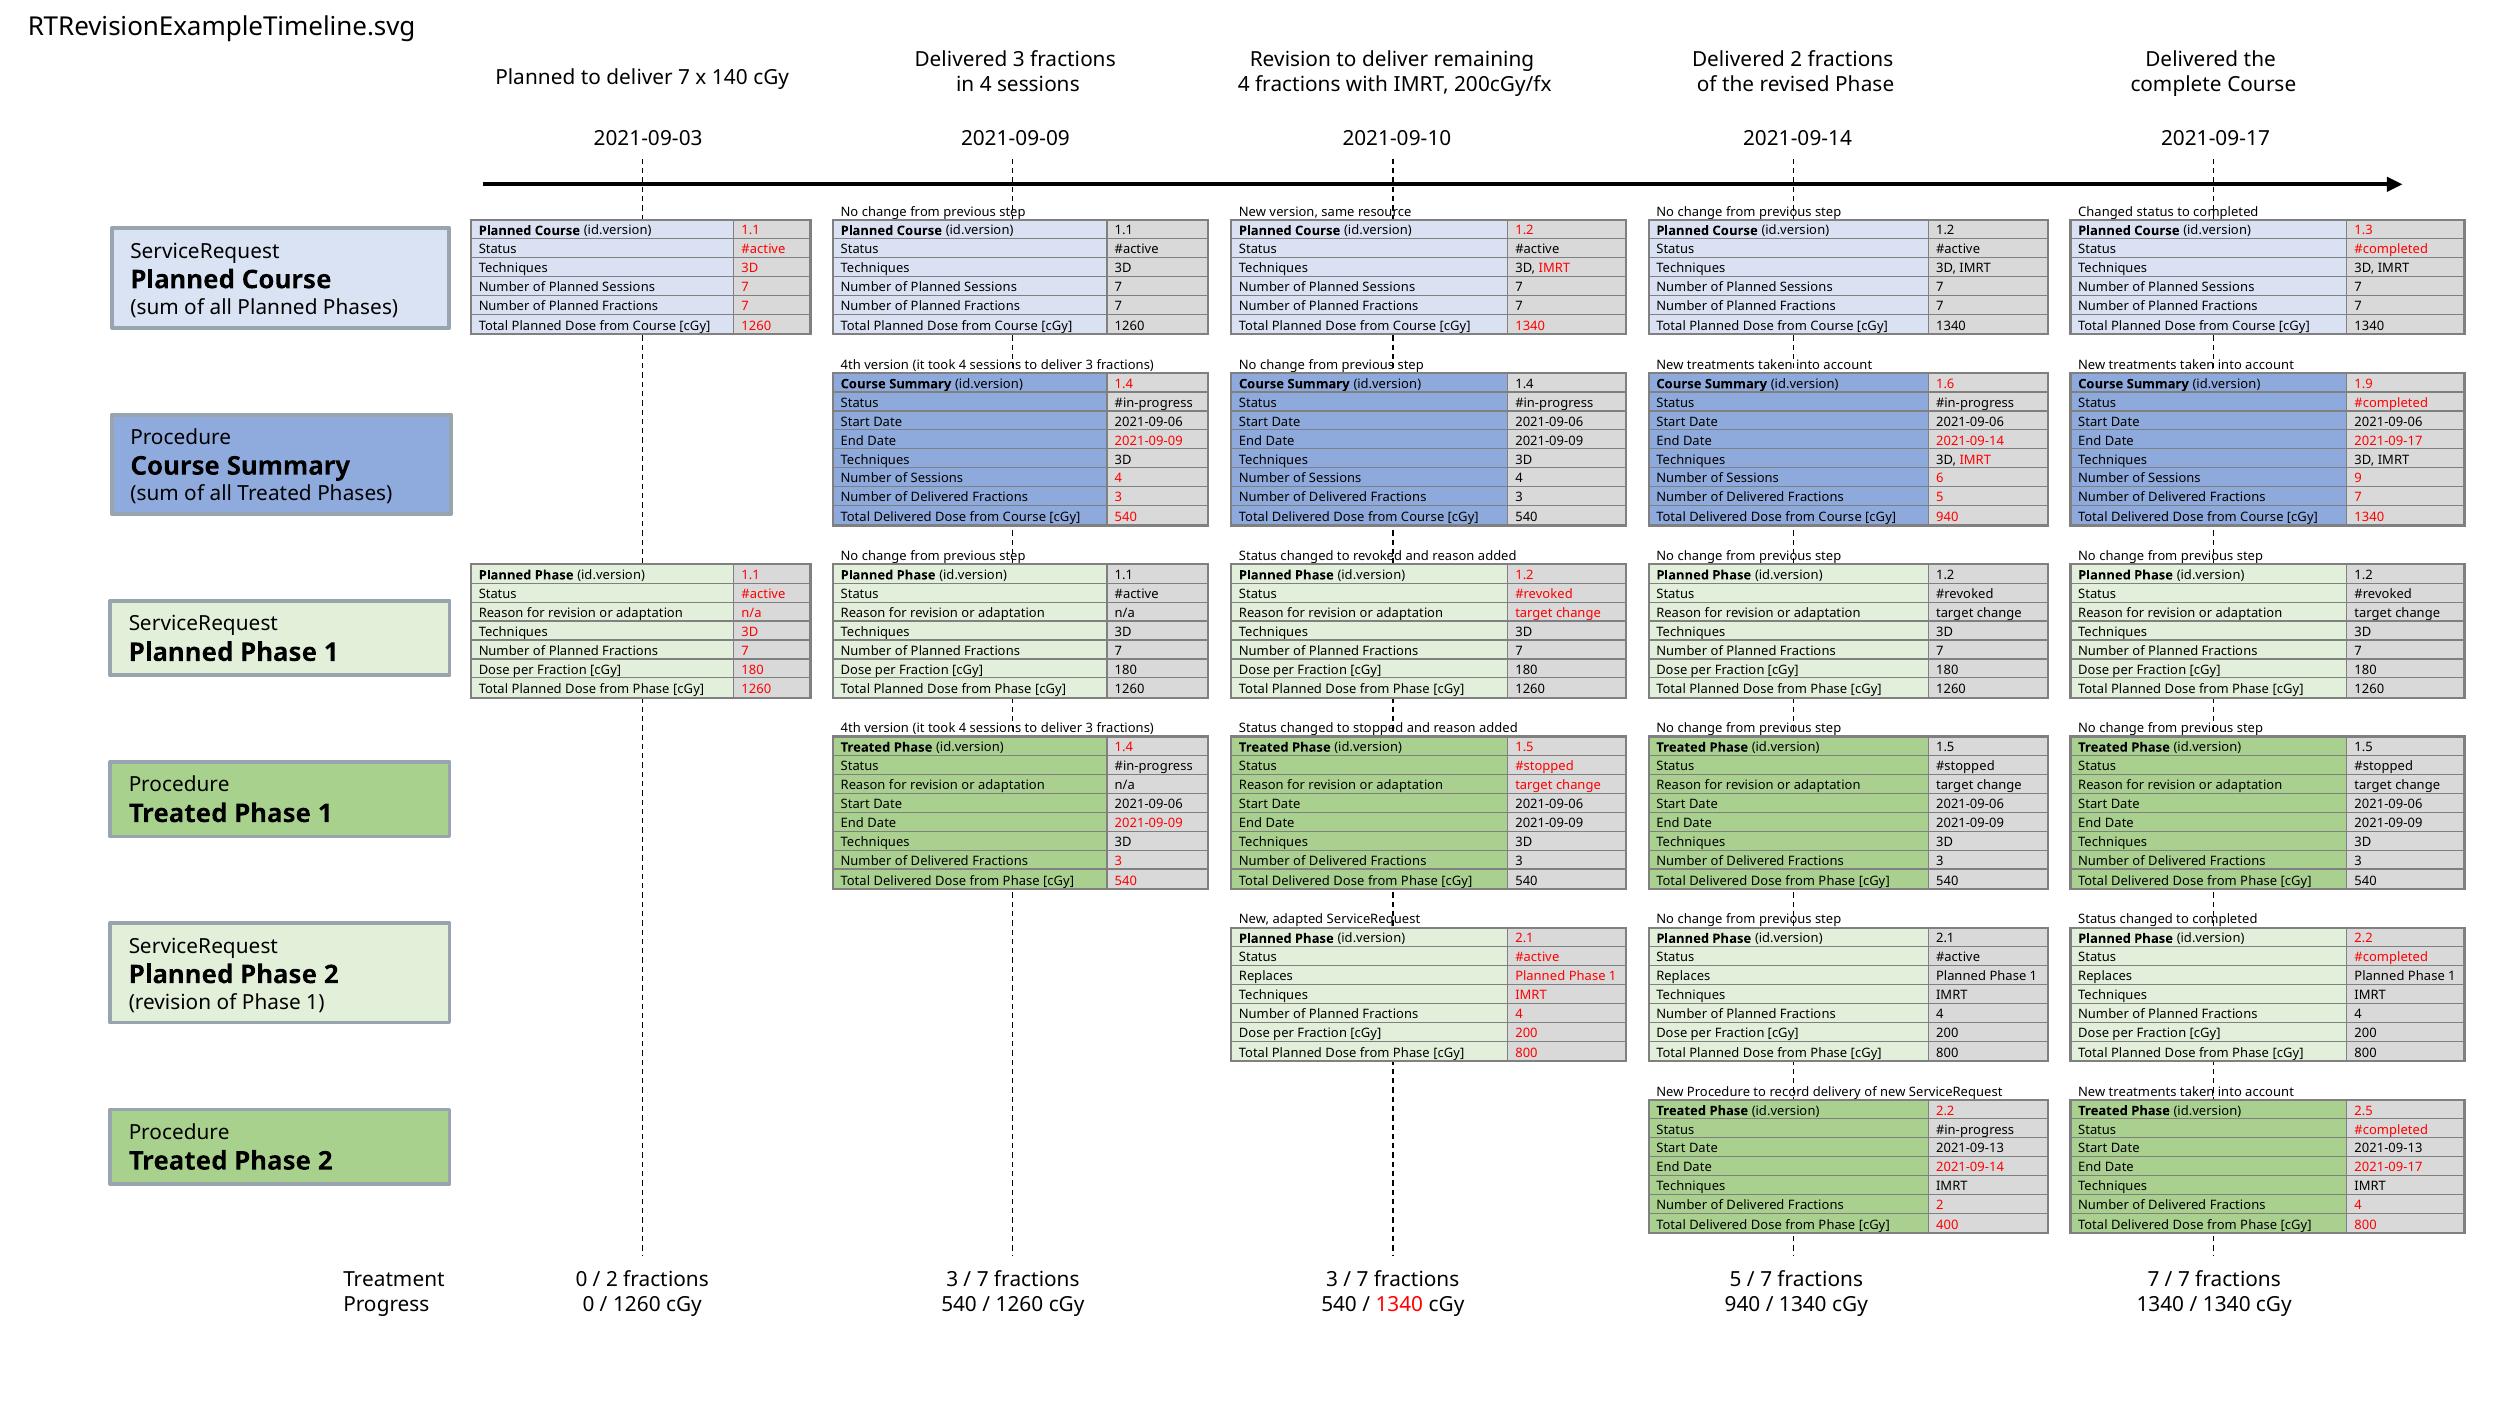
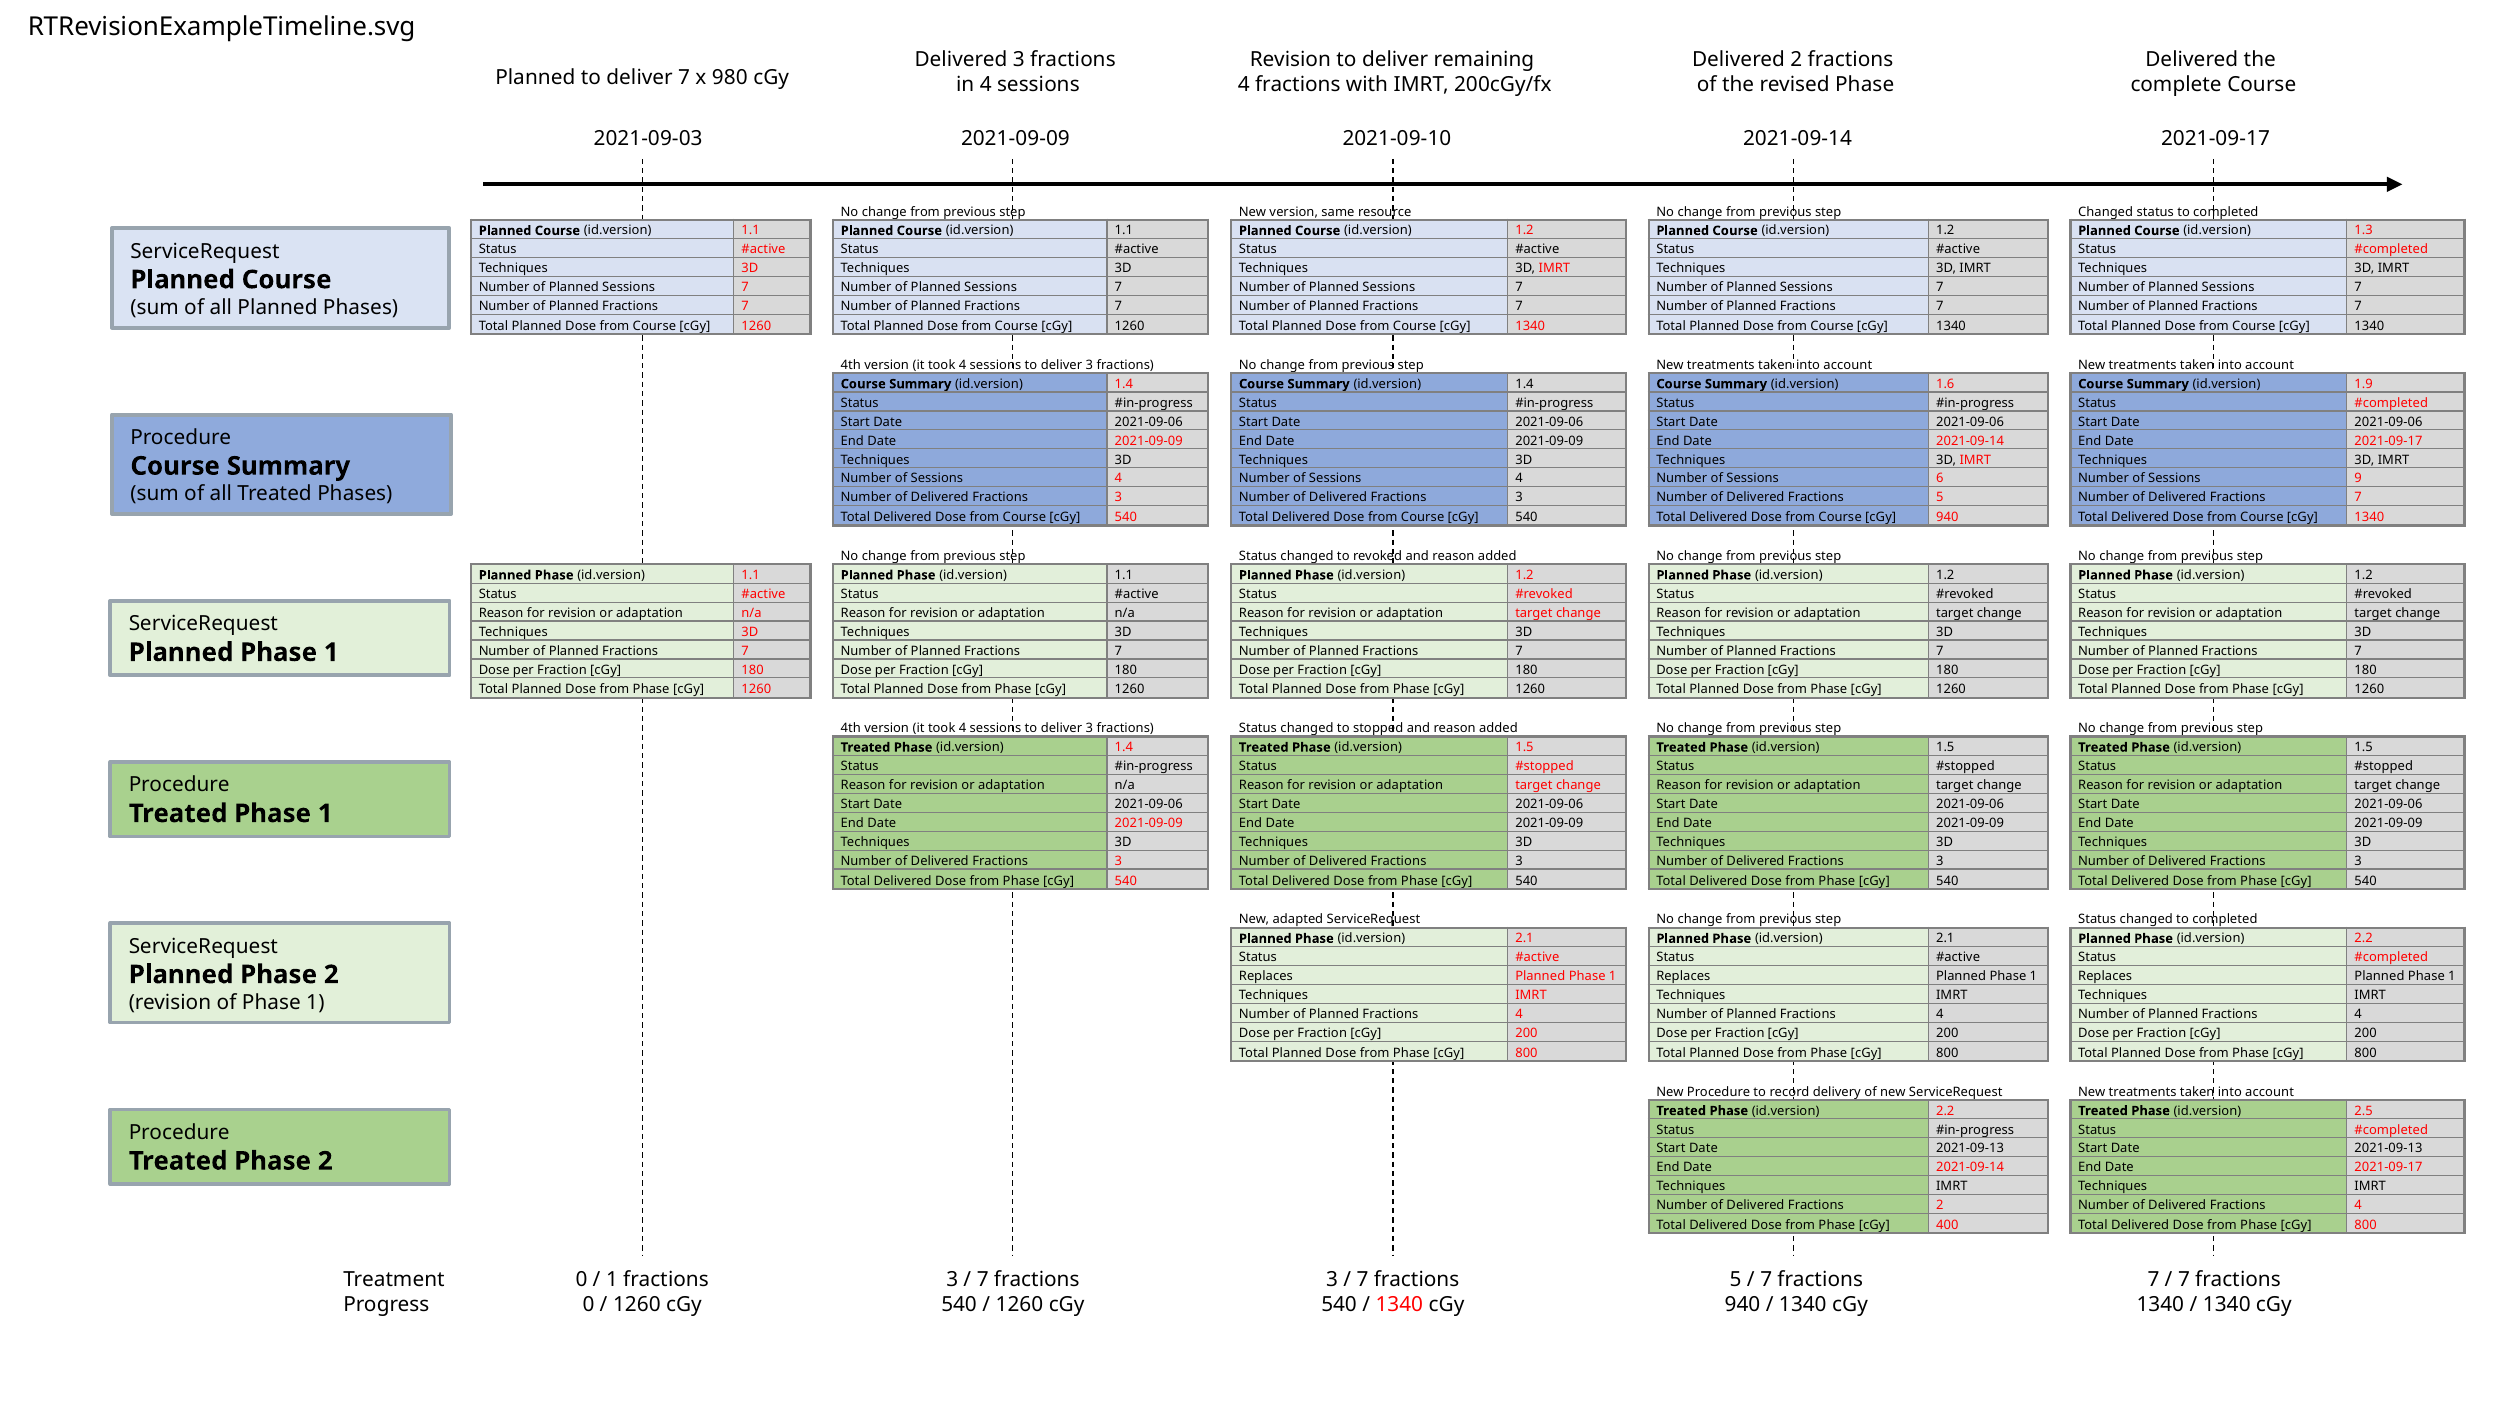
140: 140 -> 980
2 at (612, 1279): 2 -> 1
